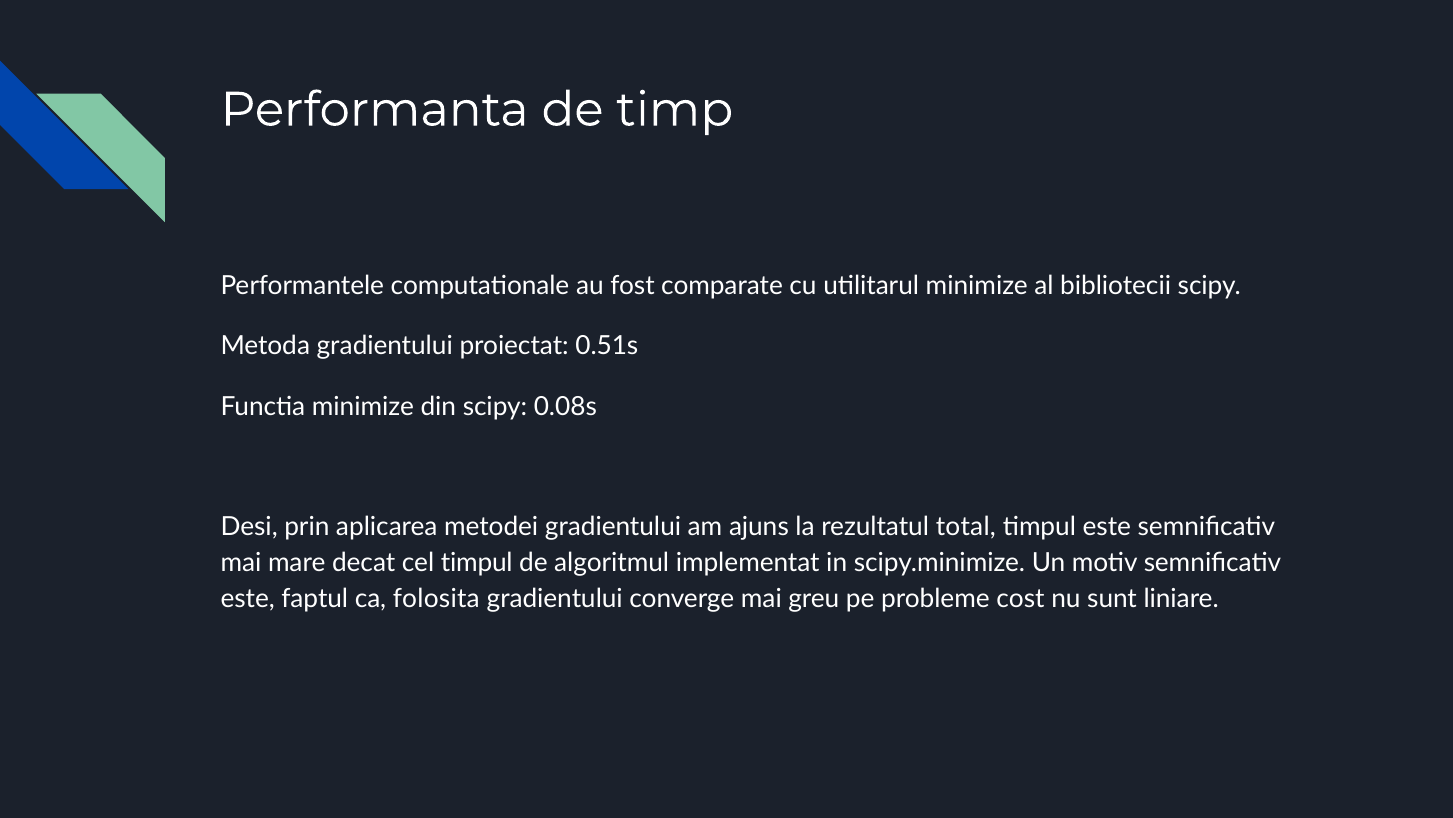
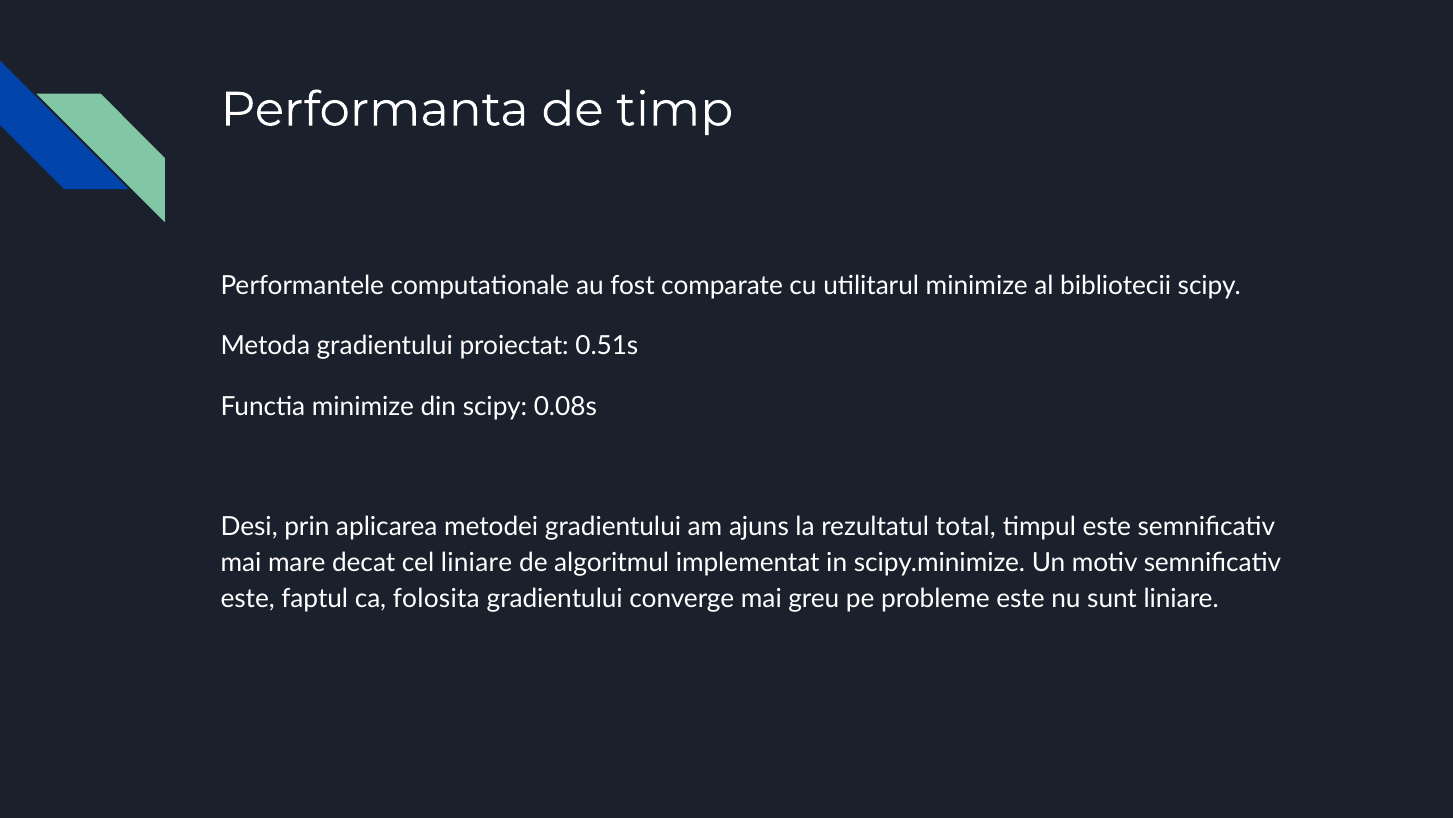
cel timpul: timpul -> liniare
probleme cost: cost -> este
